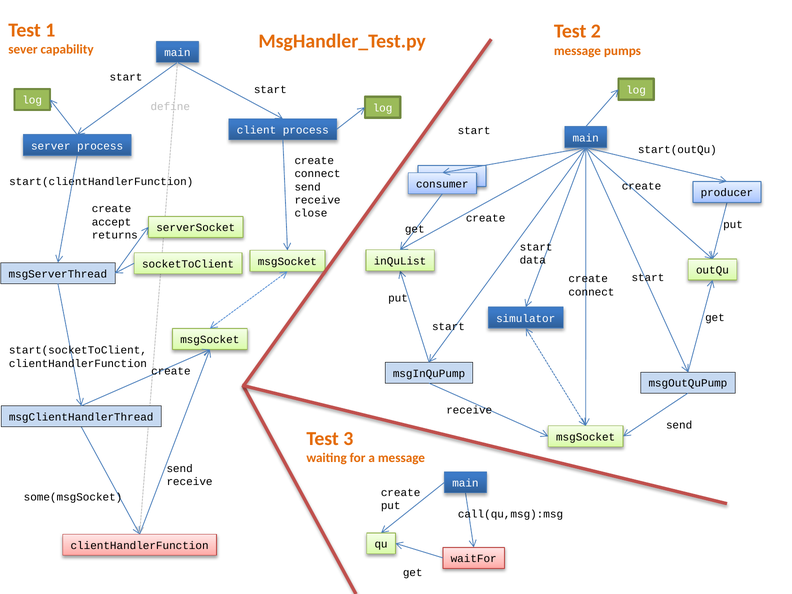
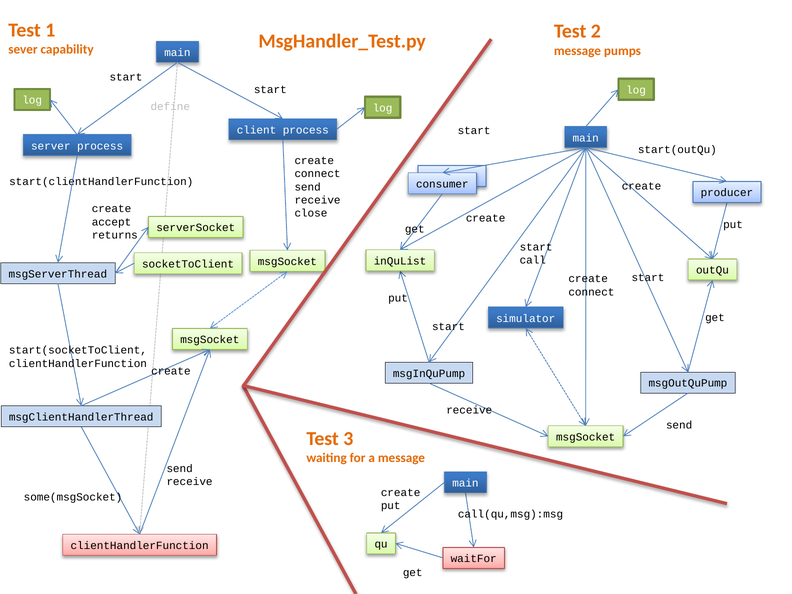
data: data -> call
